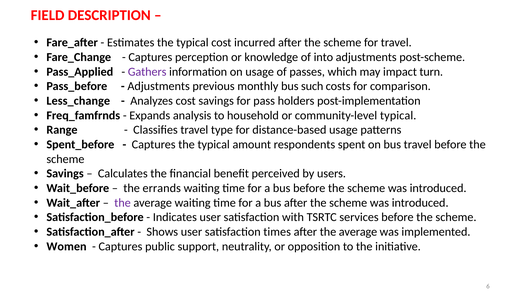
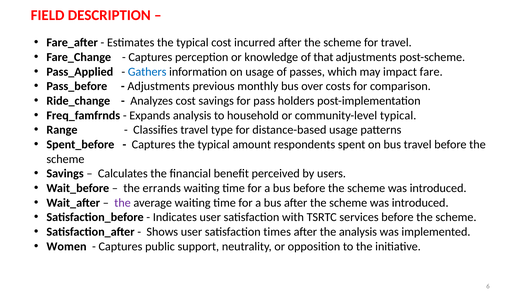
into: into -> that
Gathers colour: purple -> blue
turn: turn -> fare
such: such -> over
Less_change: Less_change -> Ride_change
after the average: average -> analysis
